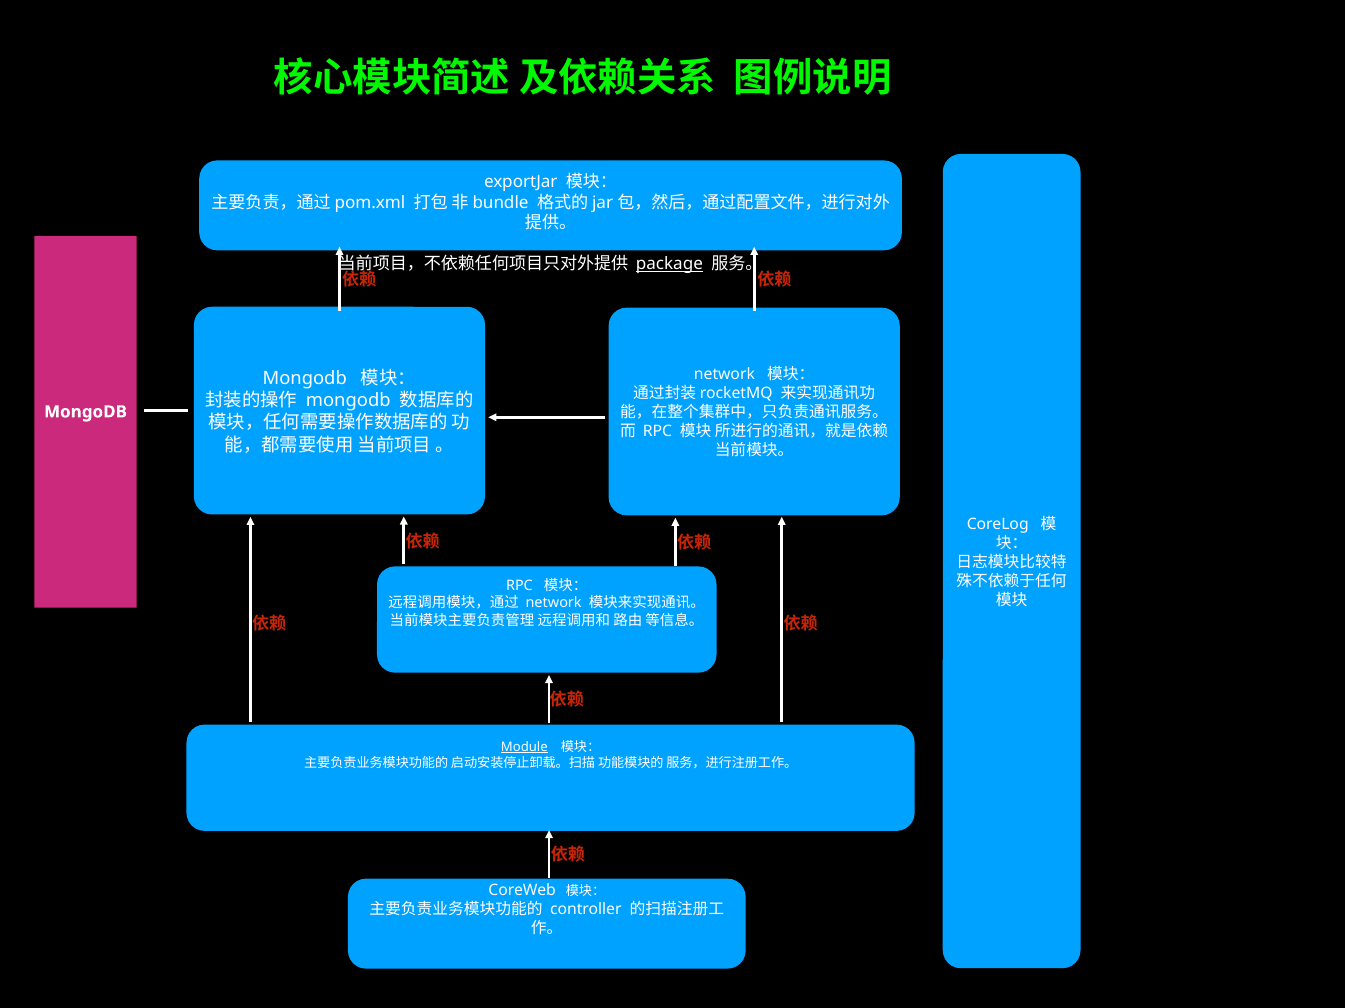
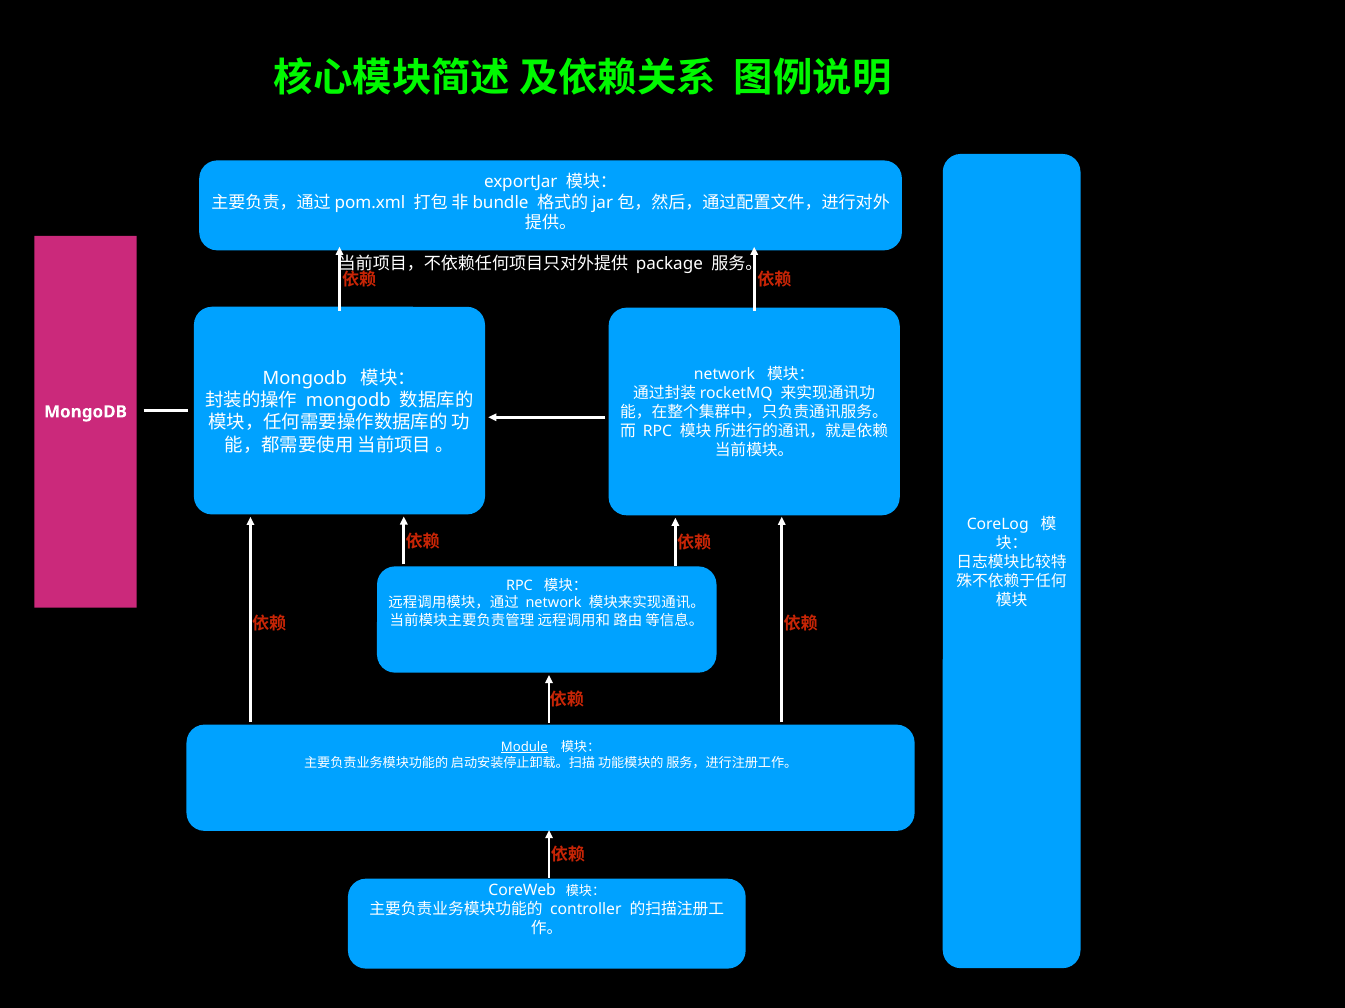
package underline: present -> none
